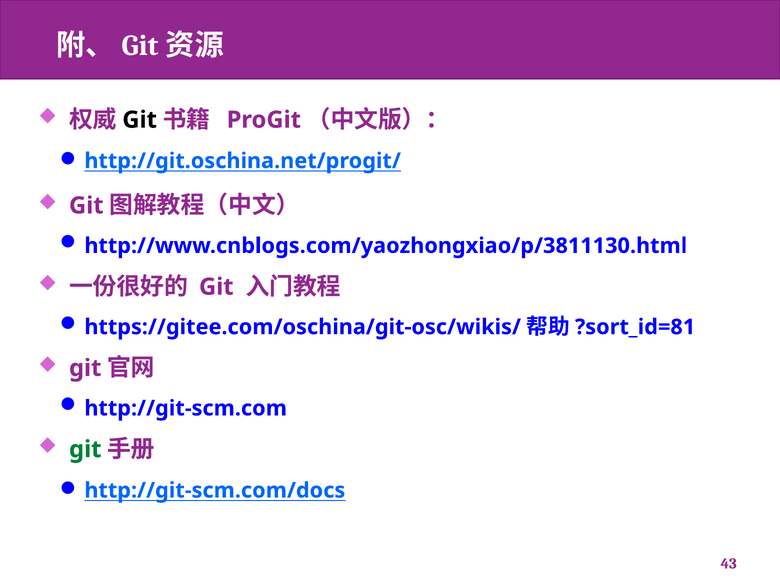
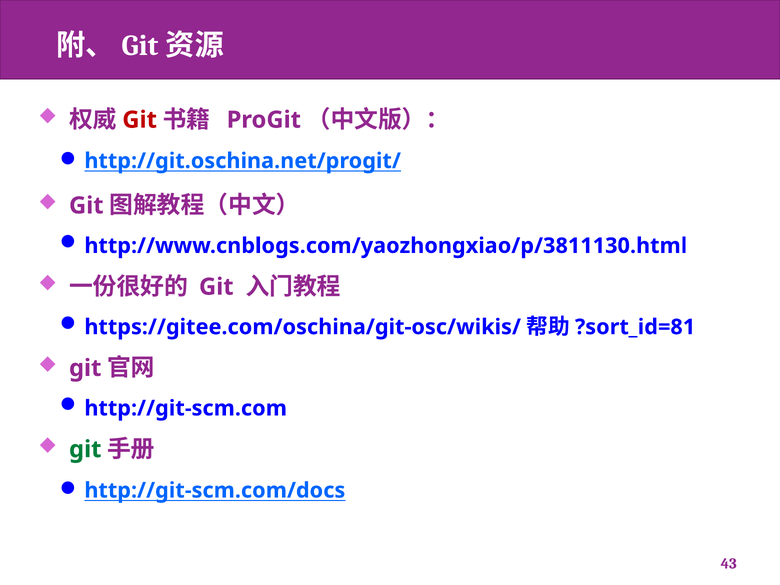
Git at (140, 120) colour: black -> red
